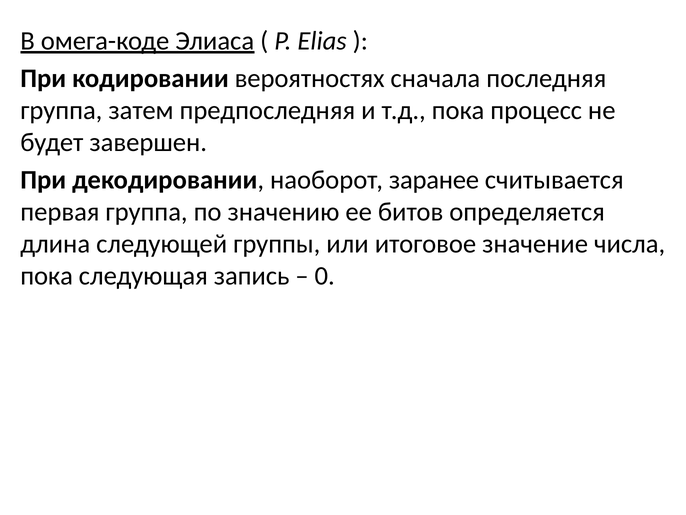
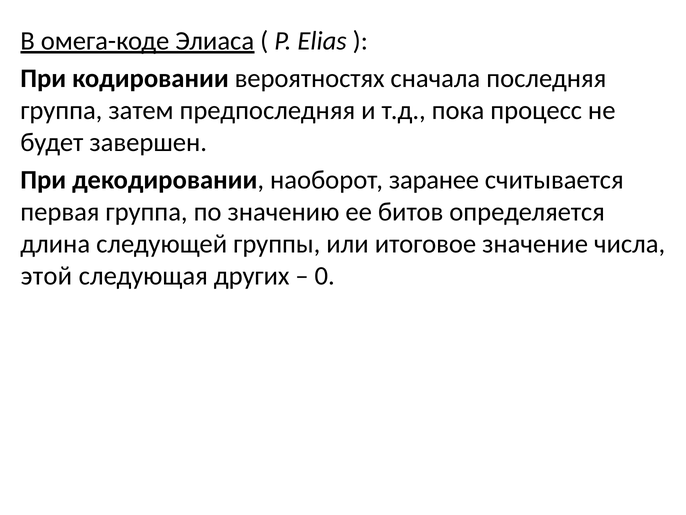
пока at (47, 276): пока -> этой
запись: запись -> других
